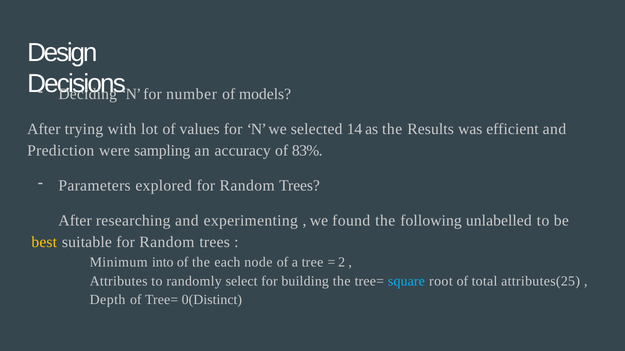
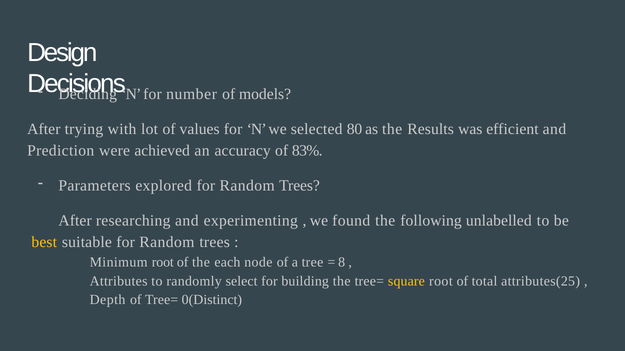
14: 14 -> 80
sampling: sampling -> achieved
Minimum into: into -> root
2: 2 -> 8
square colour: light blue -> yellow
